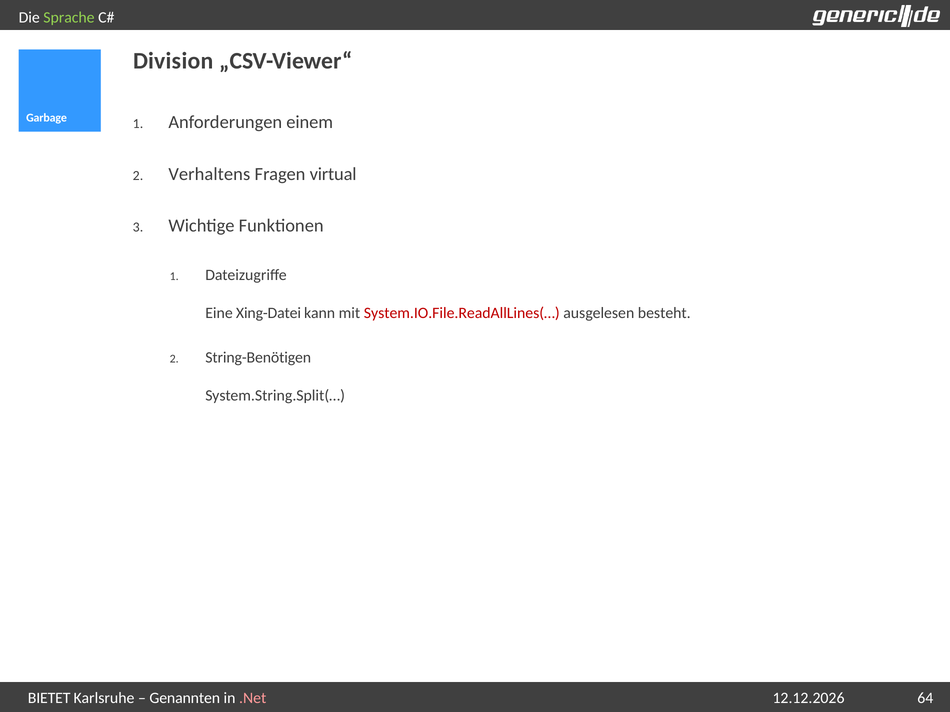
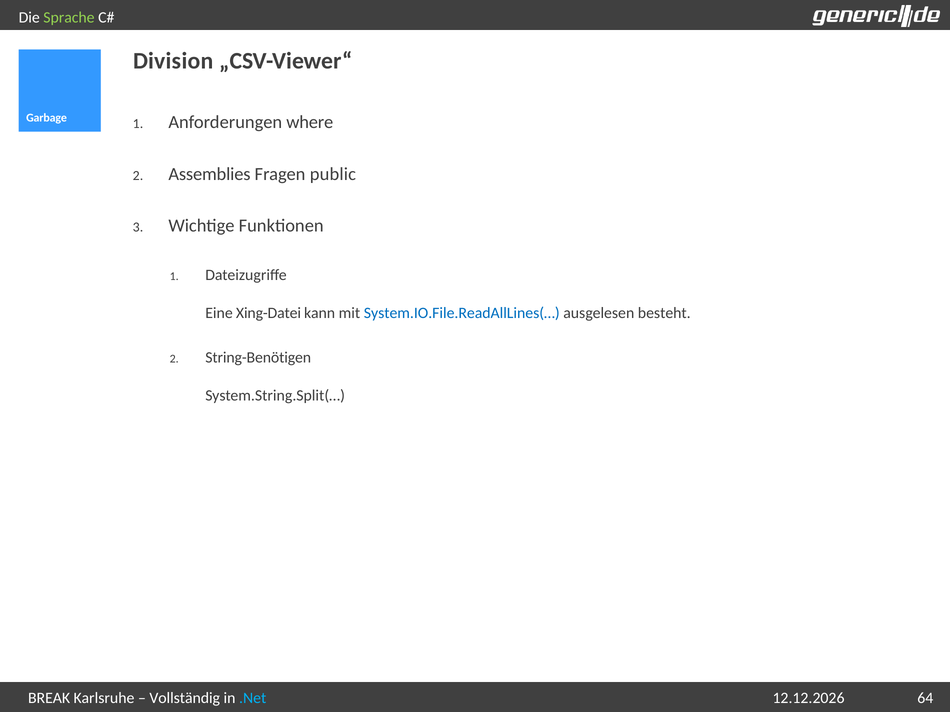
einem: einem -> where
Verhaltens: Verhaltens -> Assemblies
virtual: virtual -> public
System.IO.File.ReadAllLines(… colour: red -> blue
BIETET: BIETET -> BREAK
Genannten: Genannten -> Vollständig
.Net colour: pink -> light blue
